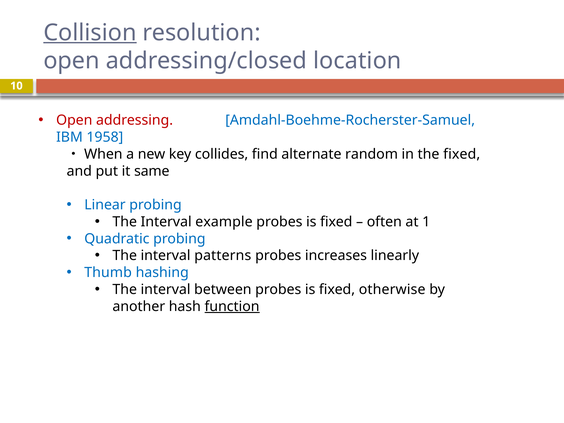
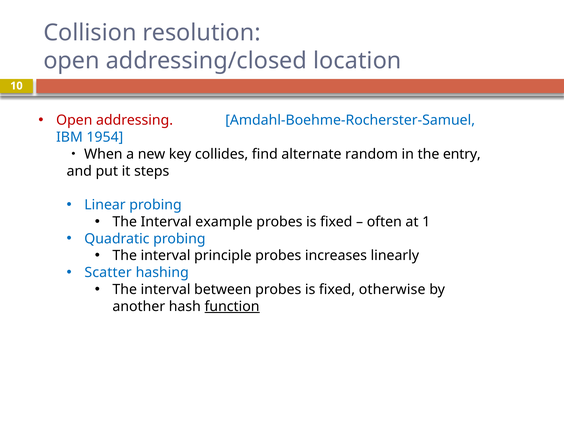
Collision underline: present -> none
1958: 1958 -> 1954
the fixed: fixed -> entry
same: same -> steps
patterns: patterns -> principle
Thumb: Thumb -> Scatter
